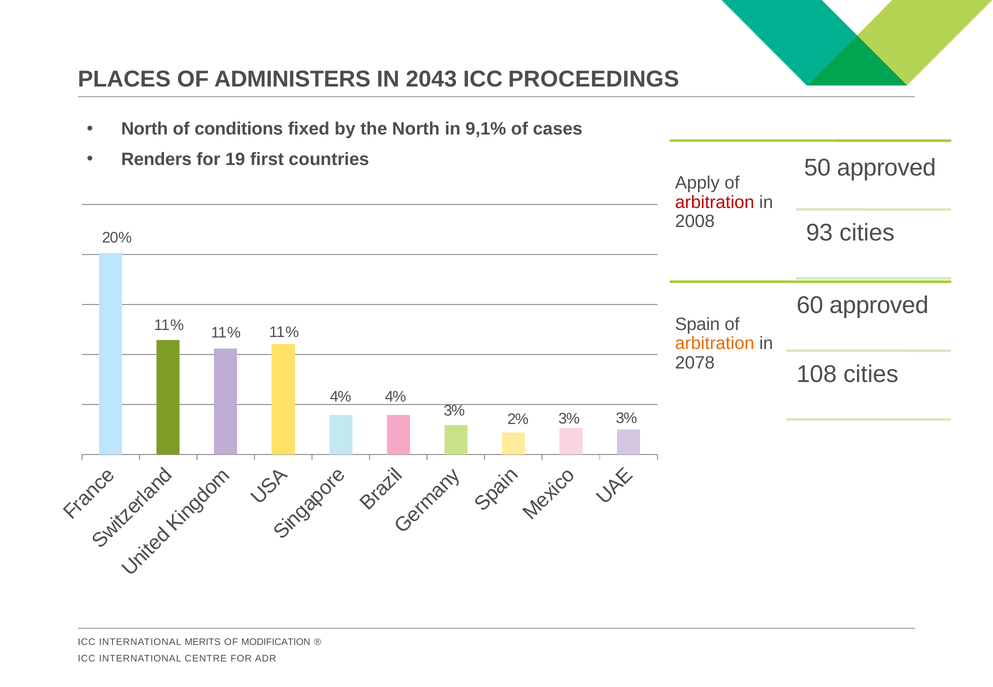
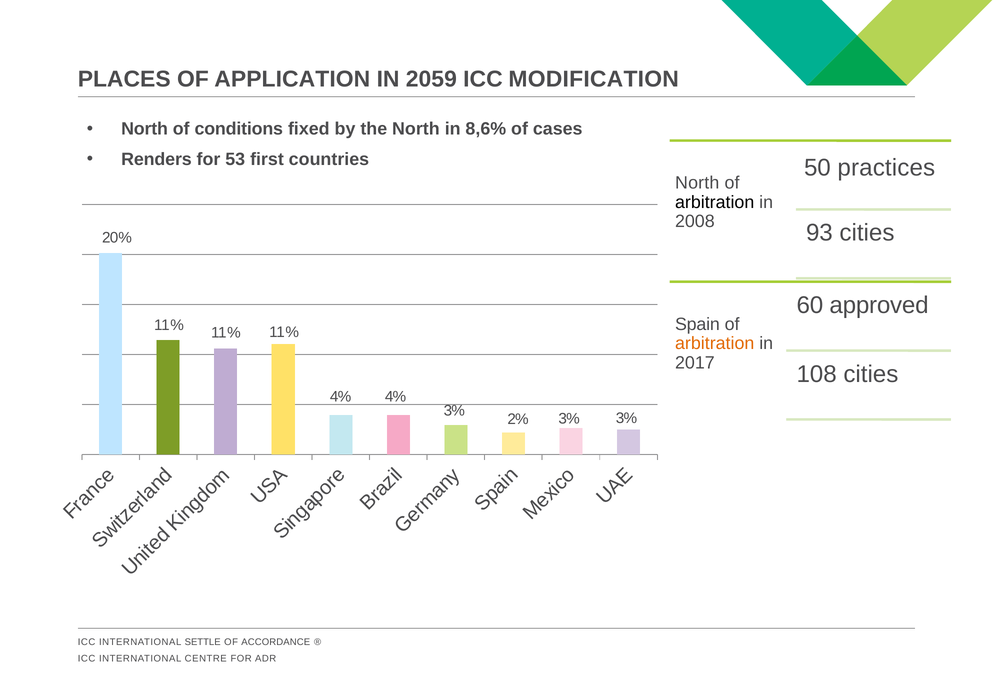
ADMINISTERS: ADMINISTERS -> APPLICATION
2043: 2043 -> 2059
PROCEEDINGS: PROCEEDINGS -> MODIFICATION
9,1%: 9,1% -> 8,6%
19: 19 -> 53
approved at (886, 168): approved -> practices
Apply at (697, 183): Apply -> North
arbitration at (715, 202) colour: red -> black
2078: 2078 -> 2017
MERITS: MERITS -> SETTLE
MODIFICATION: MODIFICATION -> ACCORDANCE
